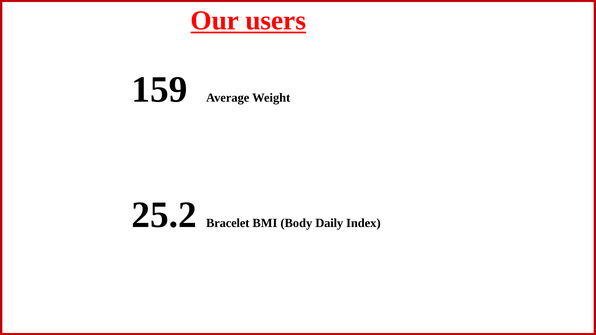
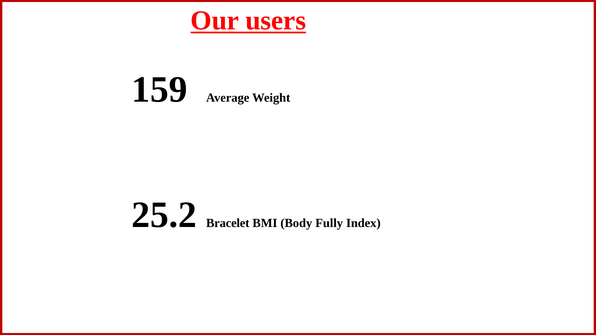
Daily: Daily -> Fully
